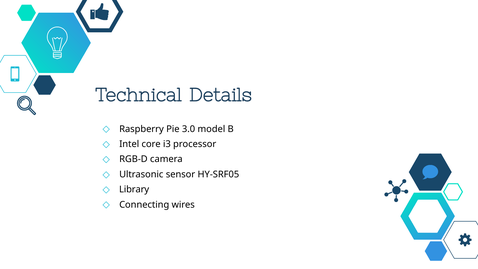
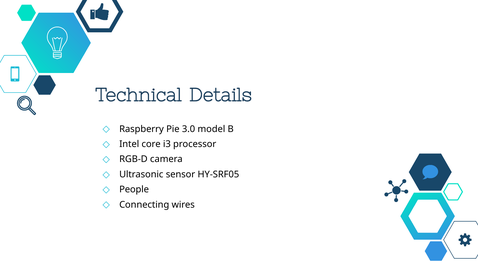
Library: Library -> People
